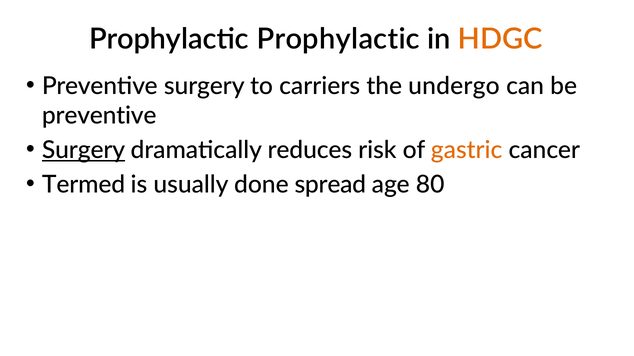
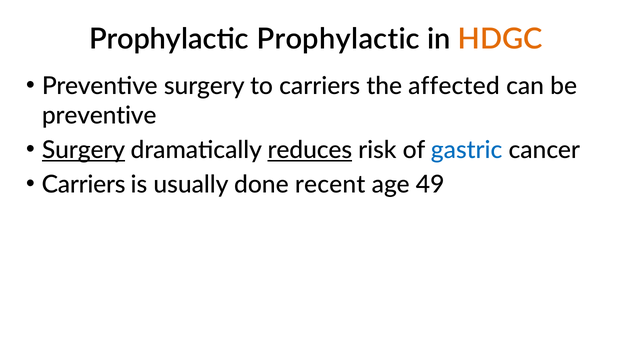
undergo: undergo -> affected
reduces underline: none -> present
gastric colour: orange -> blue
Termed at (84, 185): Termed -> Carriers
spread: spread -> recent
80: 80 -> 49
